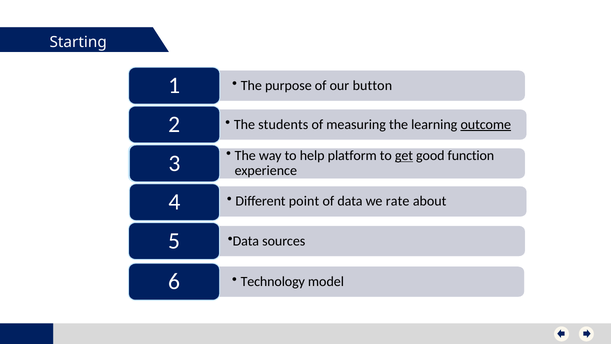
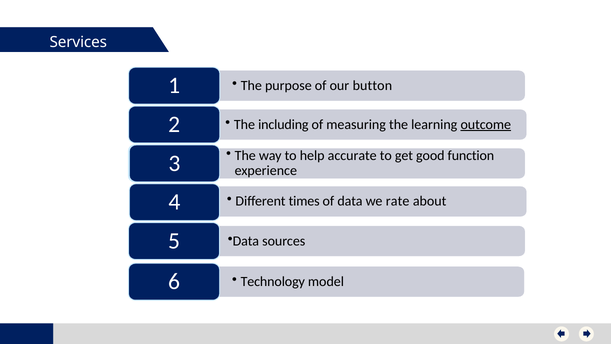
Starting: Starting -> Services
students: students -> including
platform: platform -> accurate
get underline: present -> none
point: point -> times
